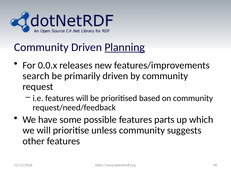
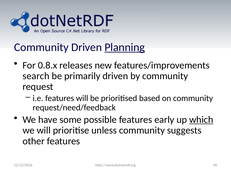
0.0.x: 0.0.x -> 0.8.x
parts: parts -> early
which underline: none -> present
